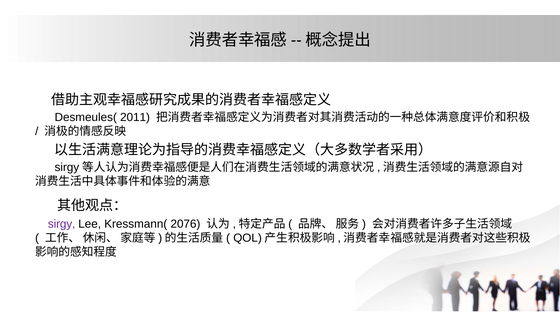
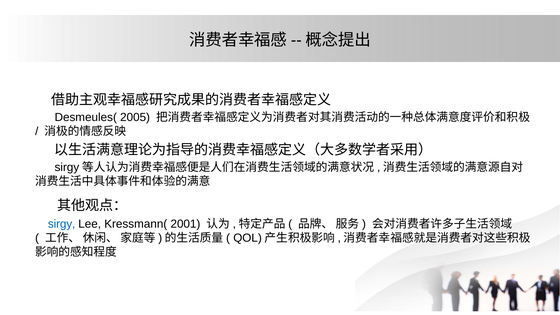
2011: 2011 -> 2005
sirgy colour: purple -> blue
2076: 2076 -> 2001
